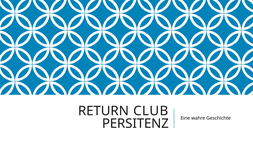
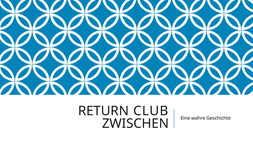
PERSITENZ: PERSITENZ -> ZWISCHEN
